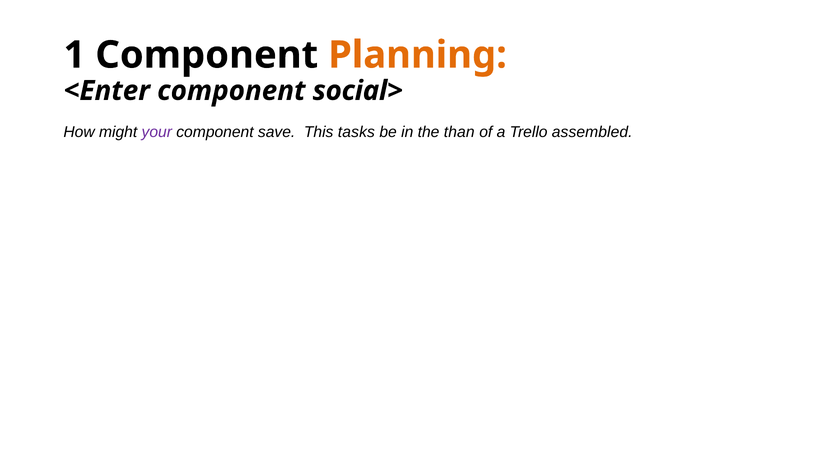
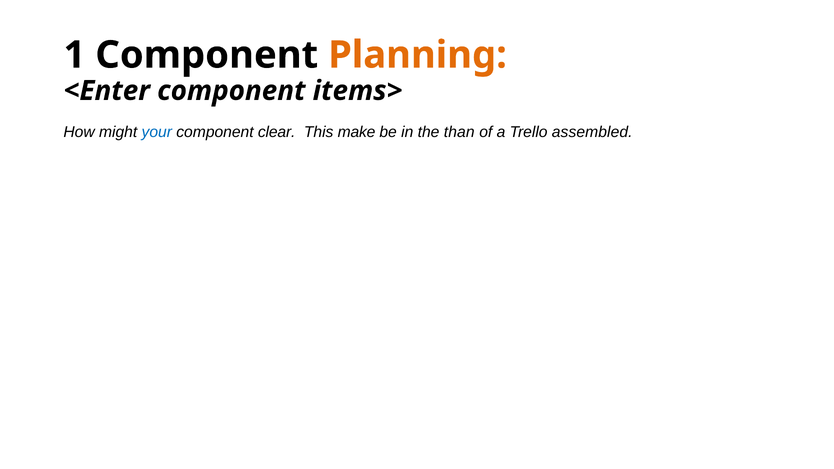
social>: social> -> items>
your colour: purple -> blue
save: save -> clear
tasks: tasks -> make
